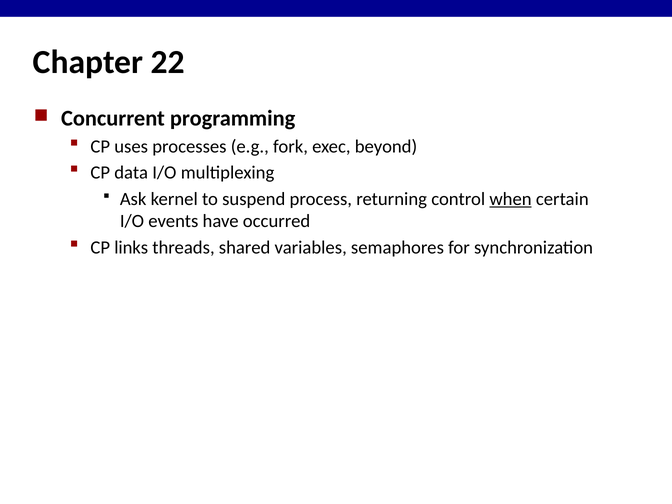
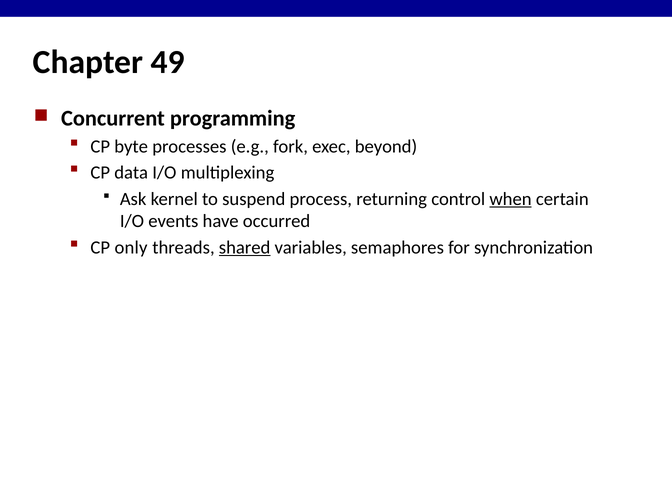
22: 22 -> 49
uses: uses -> byte
links: links -> only
shared underline: none -> present
